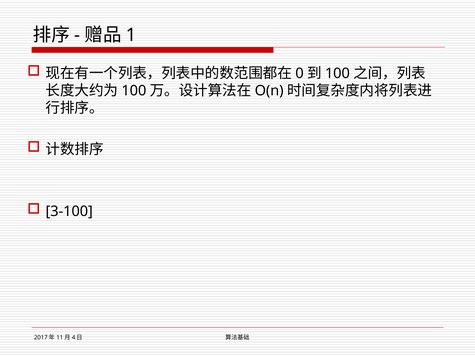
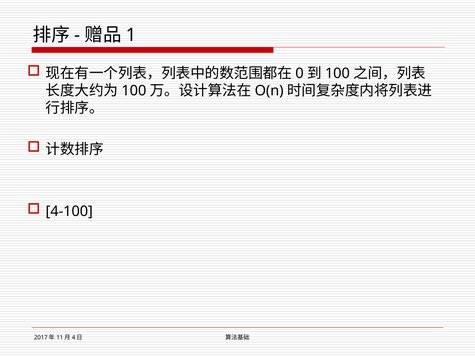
3-100: 3-100 -> 4-100
